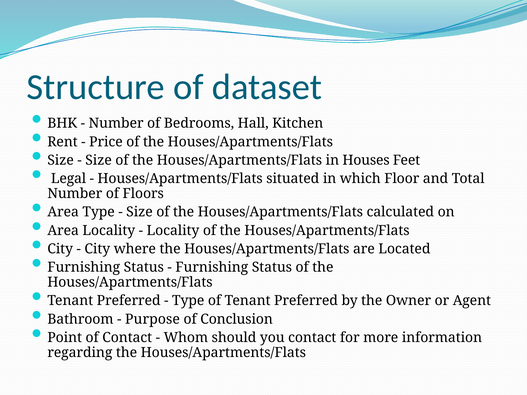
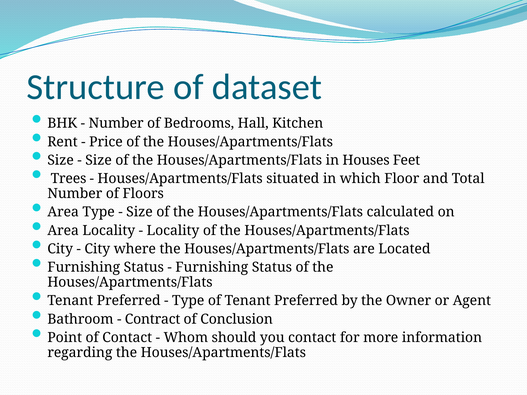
Legal: Legal -> Trees
Purpose: Purpose -> Contract
